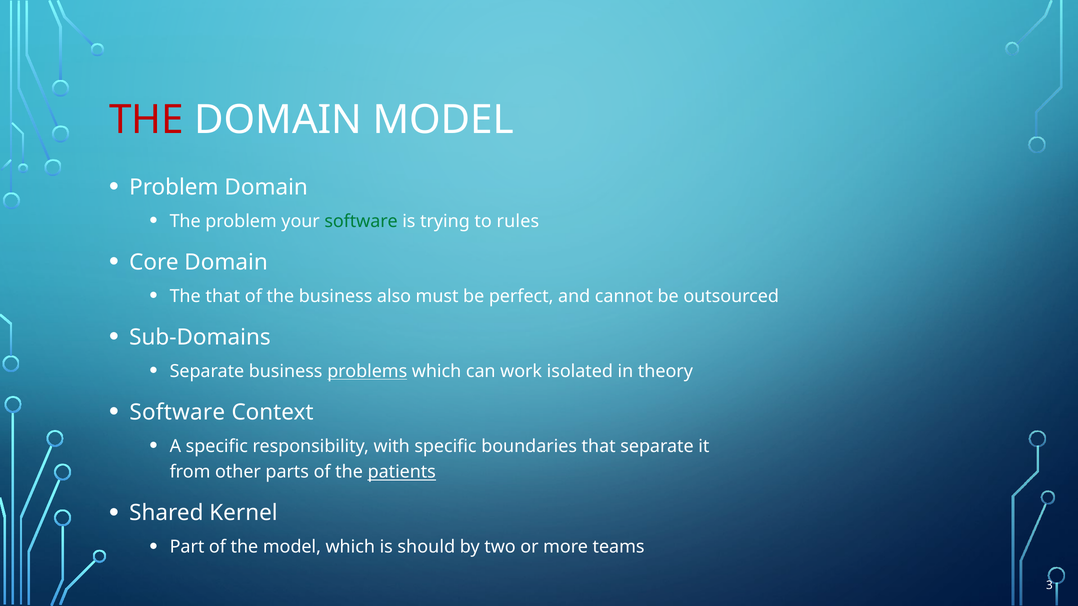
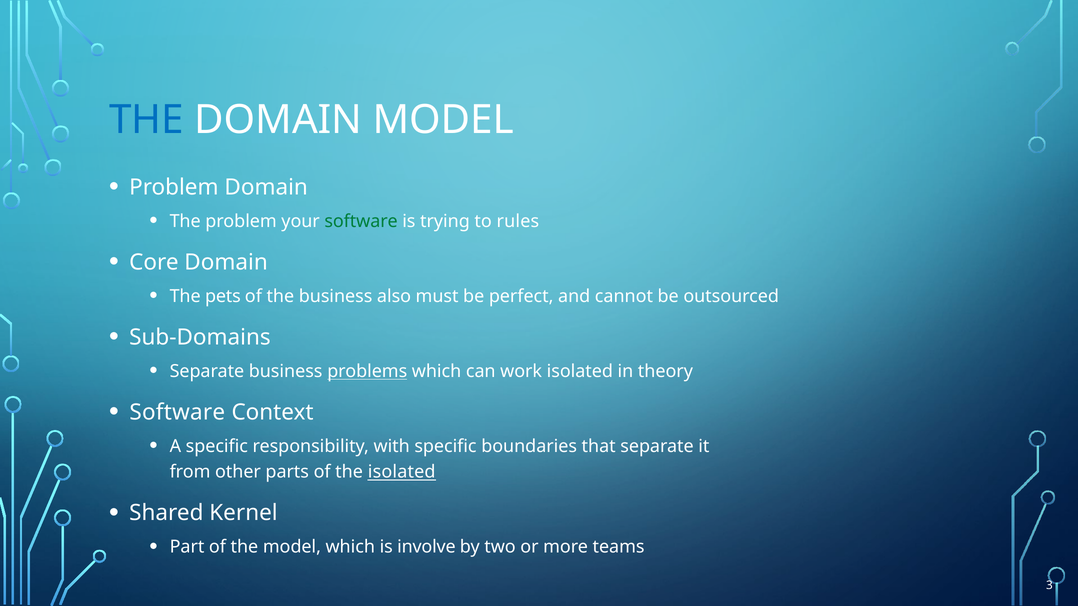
THE at (146, 120) colour: red -> blue
The that: that -> pets
the patients: patients -> isolated
should: should -> involve
